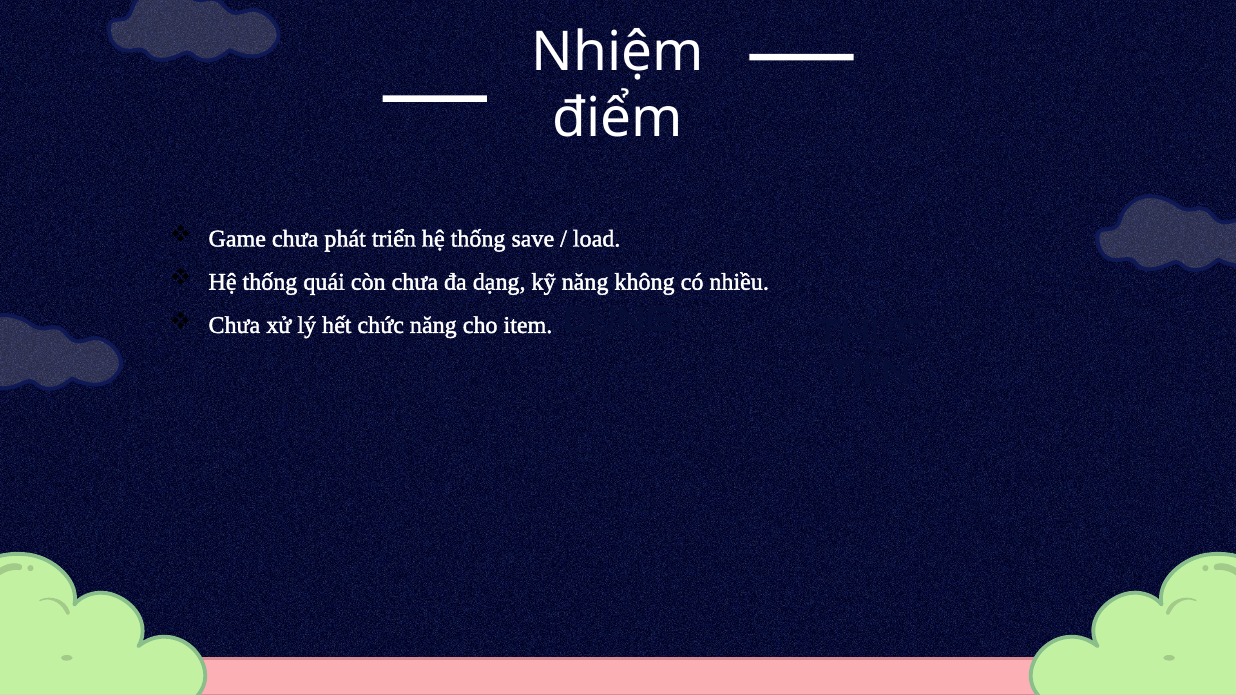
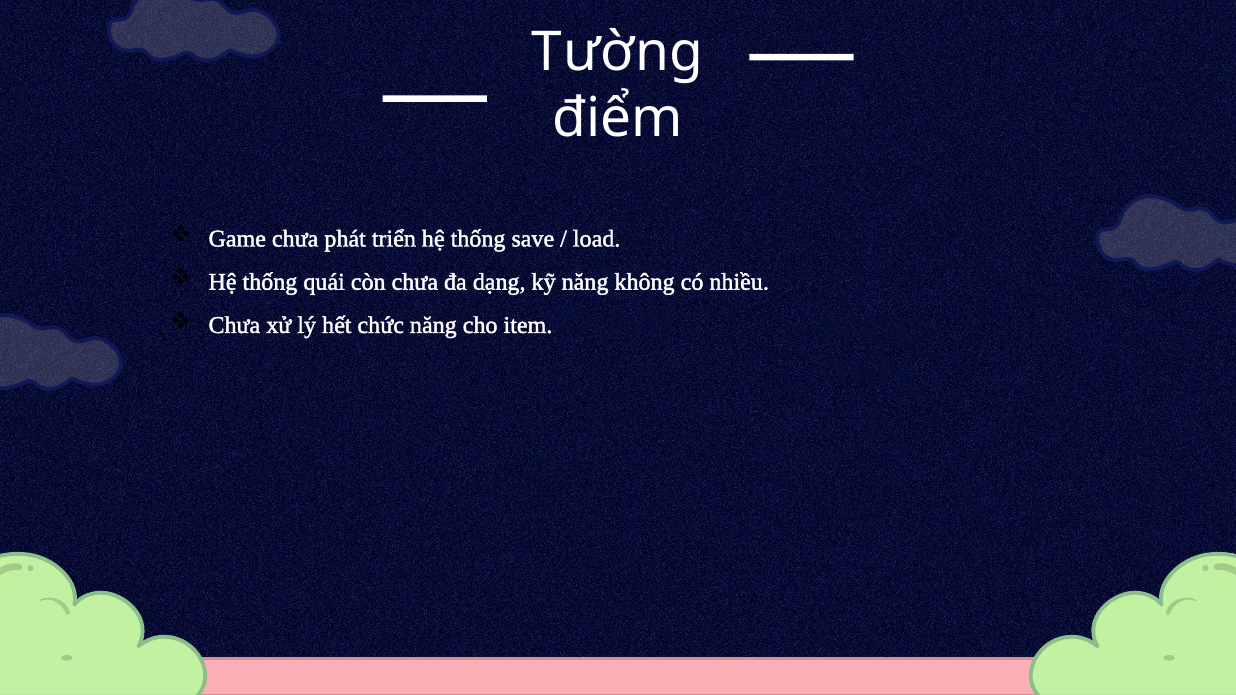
Nhiệm: Nhiệm -> Tường
